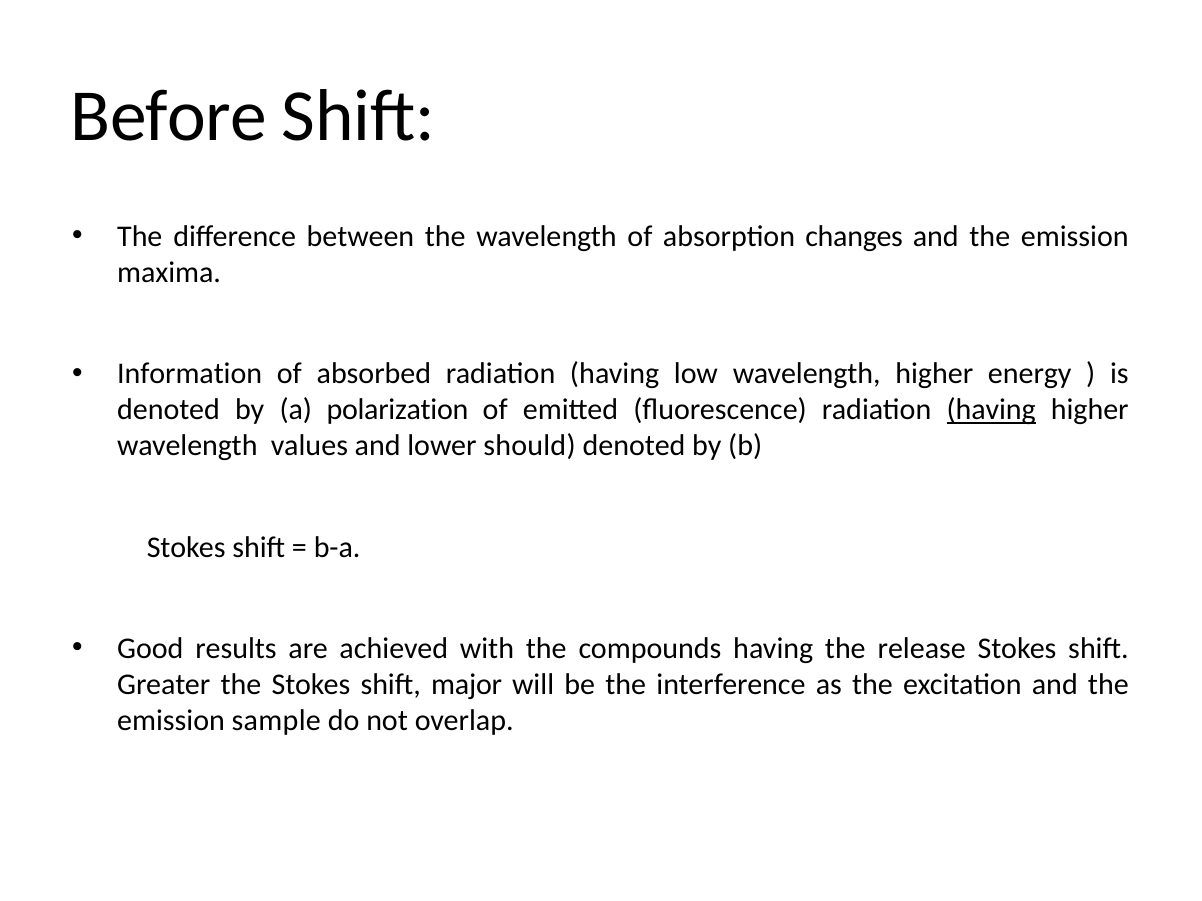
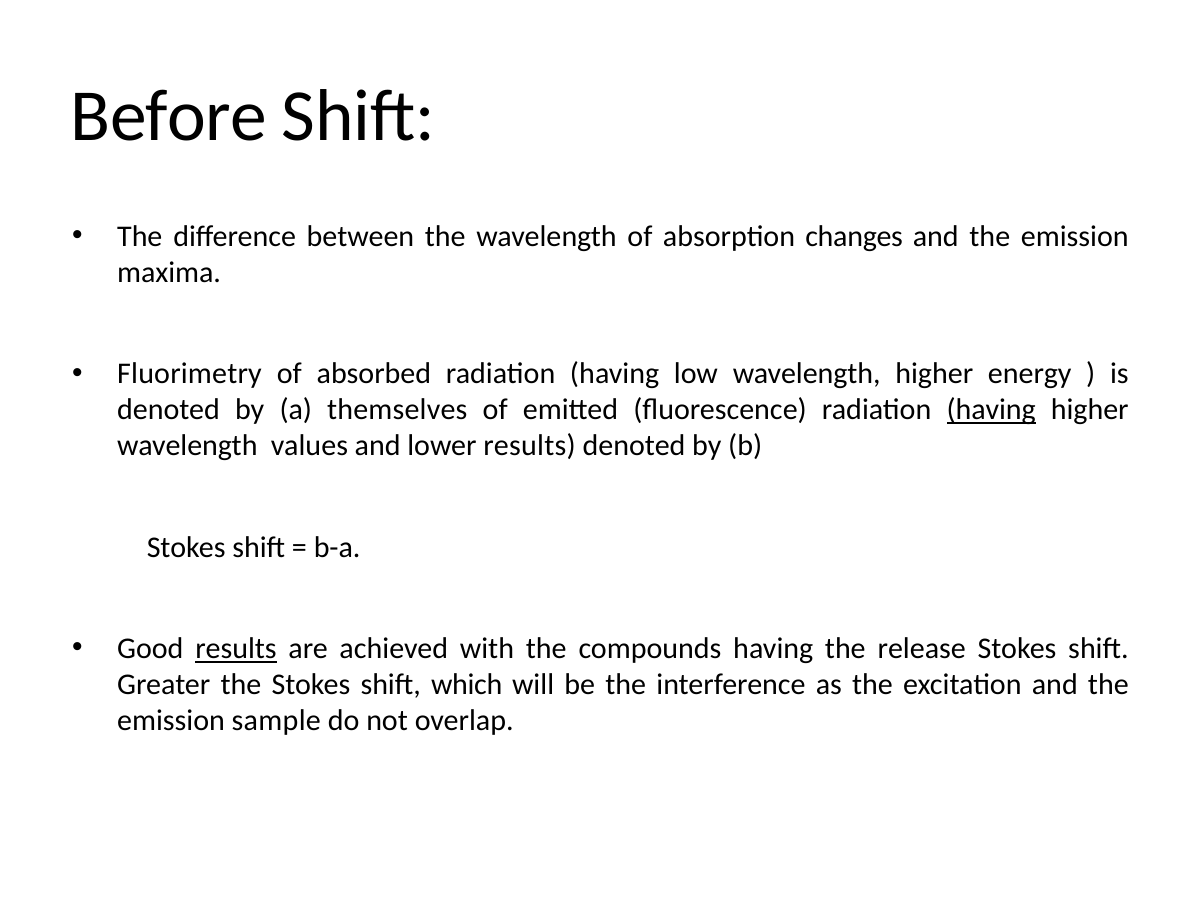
Information: Information -> Fluorimetry
polarization: polarization -> themselves
lower should: should -> results
results at (236, 649) underline: none -> present
major: major -> which
